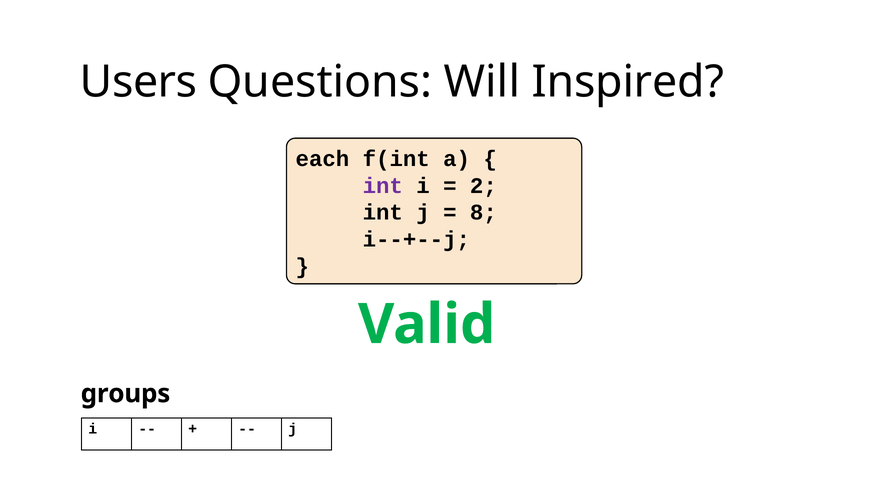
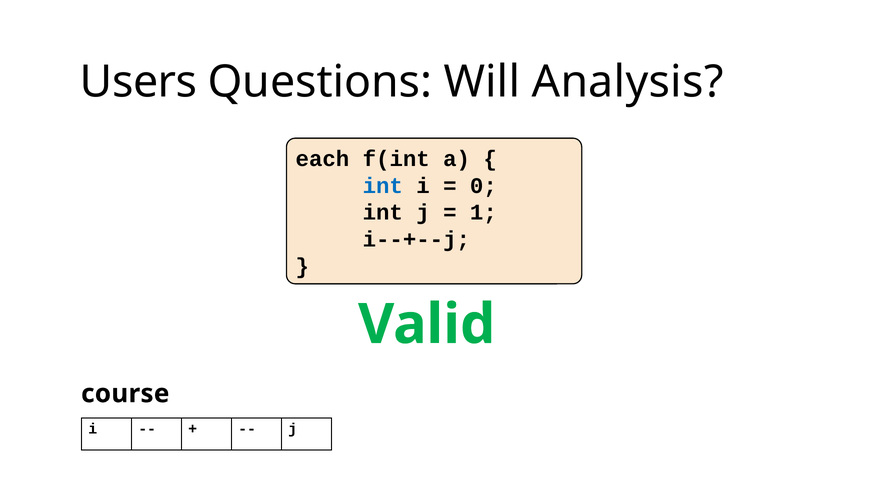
Inspired: Inspired -> Analysis
int at (383, 186) colour: purple -> blue
2: 2 -> 0
8: 8 -> 1
groups: groups -> course
